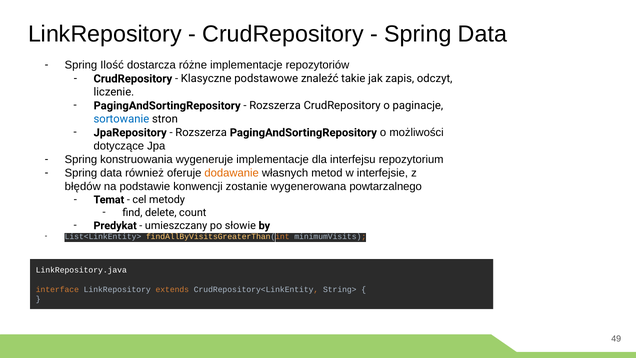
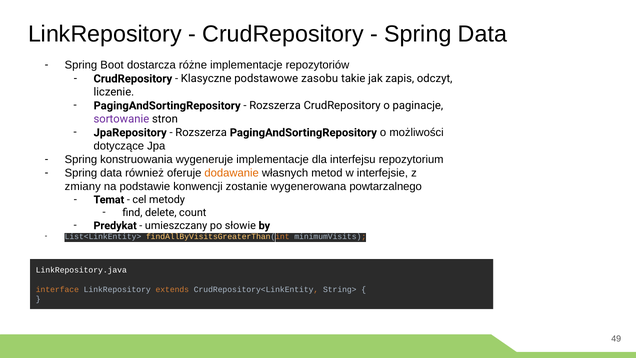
Ilość: Ilość -> Boot
znaleźć: znaleźć -> zasobu
sortowanie colour: blue -> purple
błędów: błędów -> zmiany
